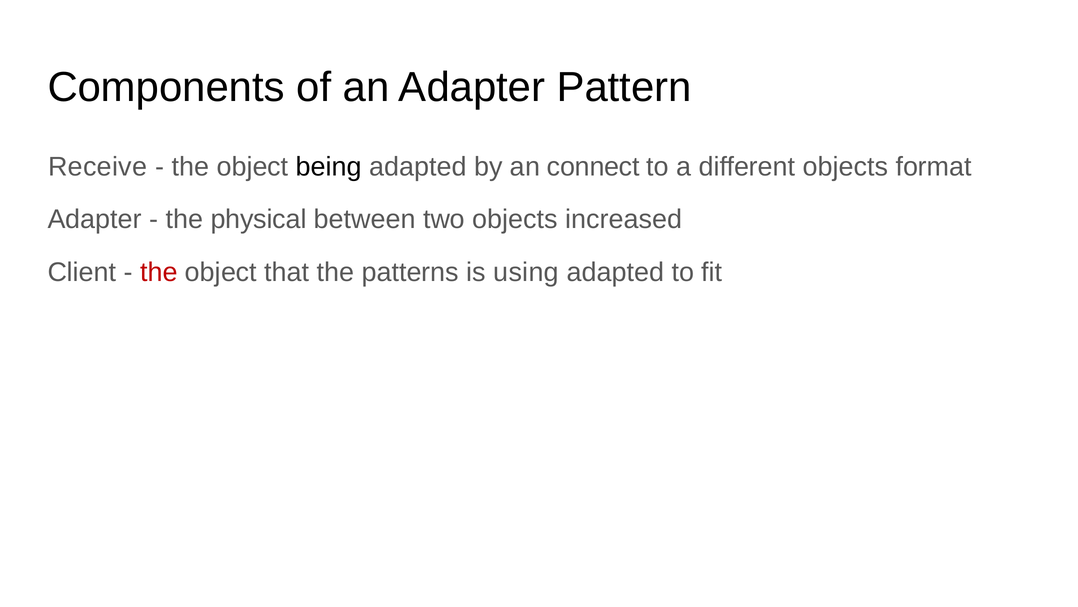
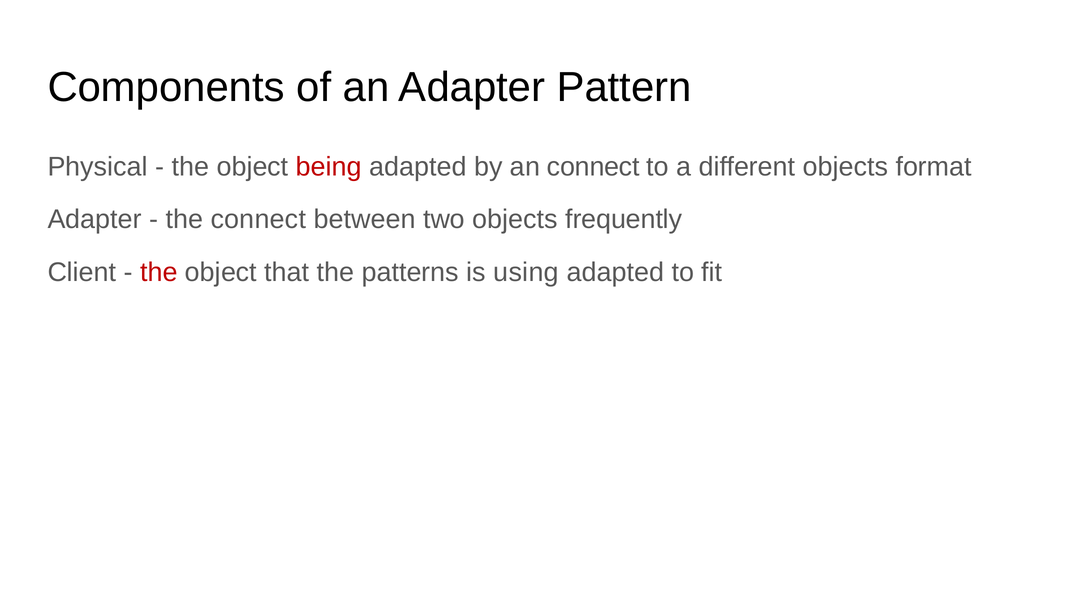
Receive: Receive -> Physical
being colour: black -> red
the physical: physical -> connect
increased: increased -> frequently
